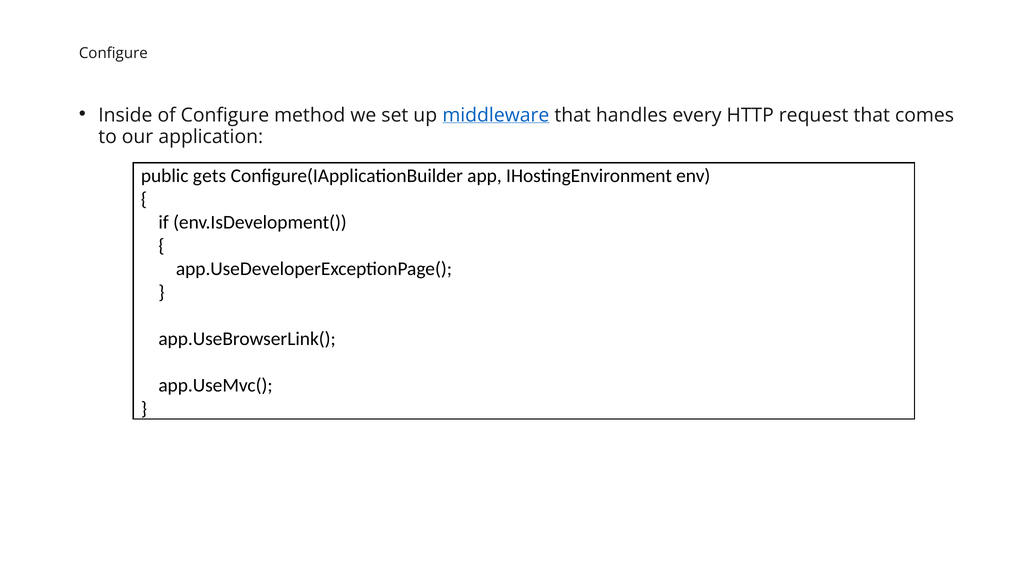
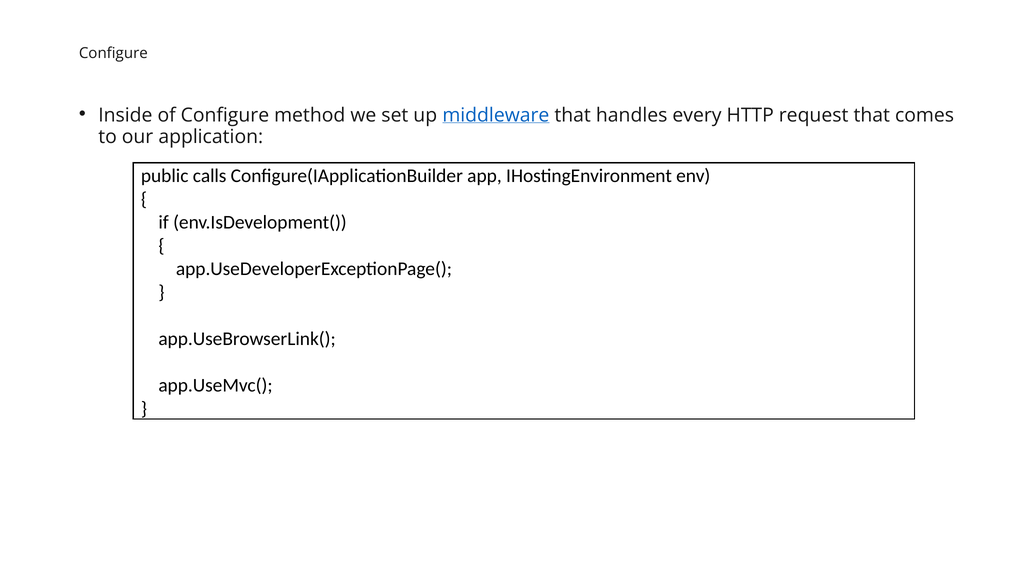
gets: gets -> calls
